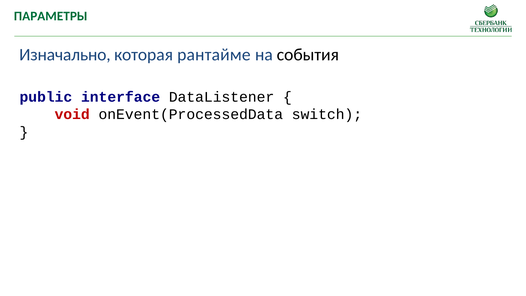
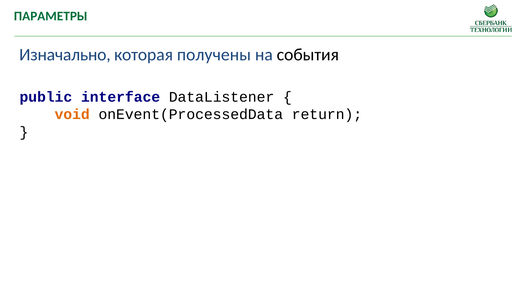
рантайме: рантайме -> получены
void colour: red -> orange
switch: switch -> return
